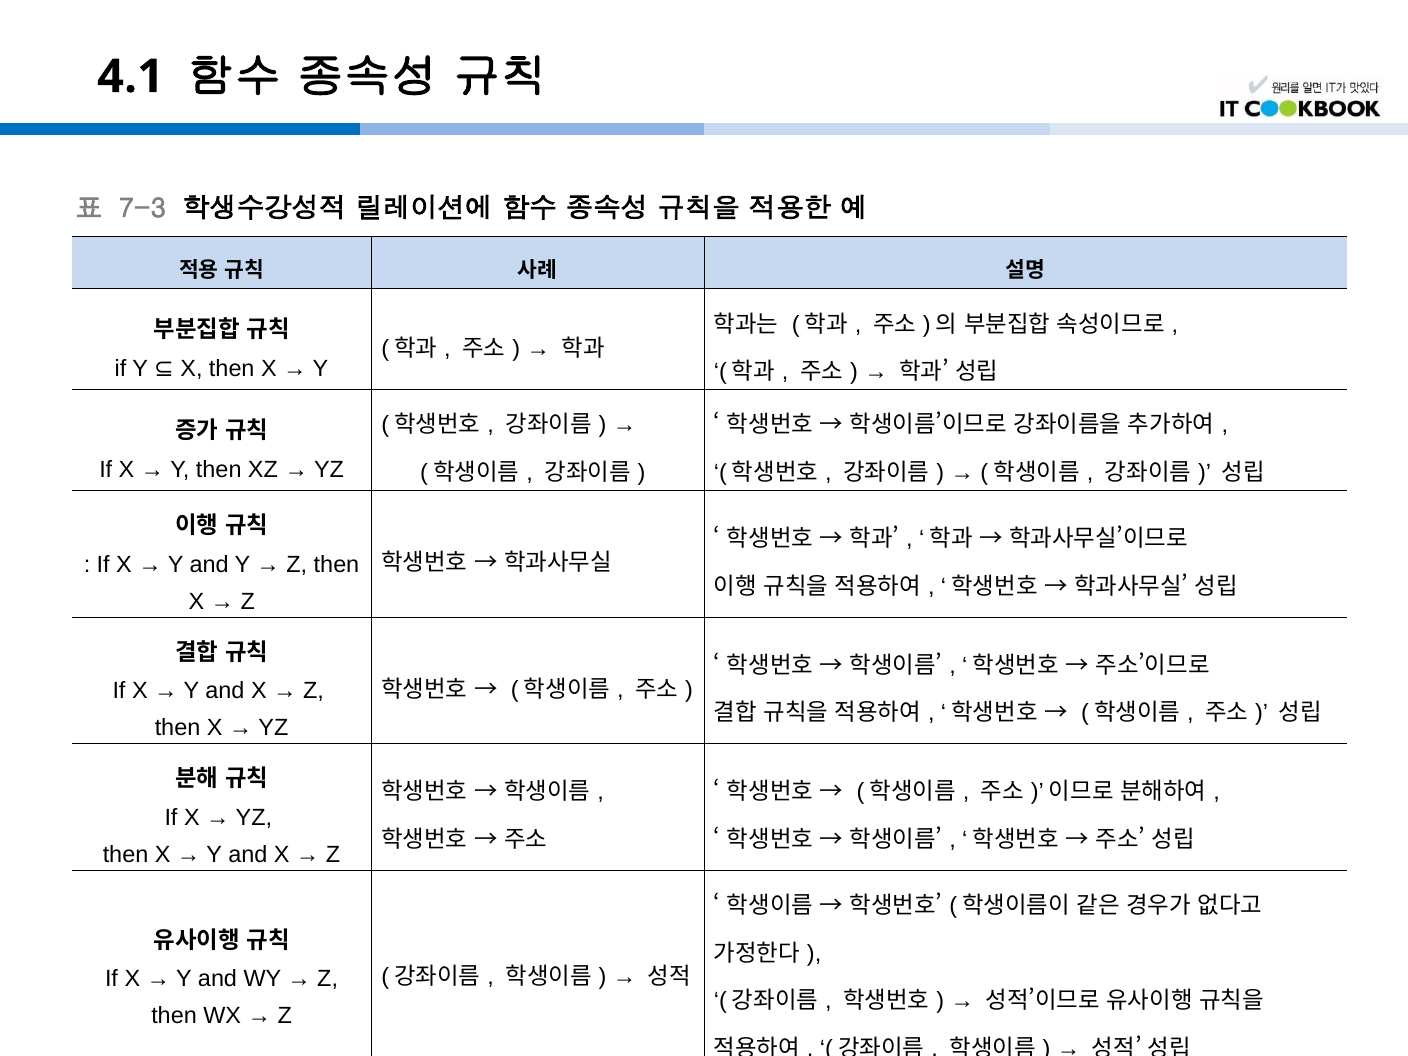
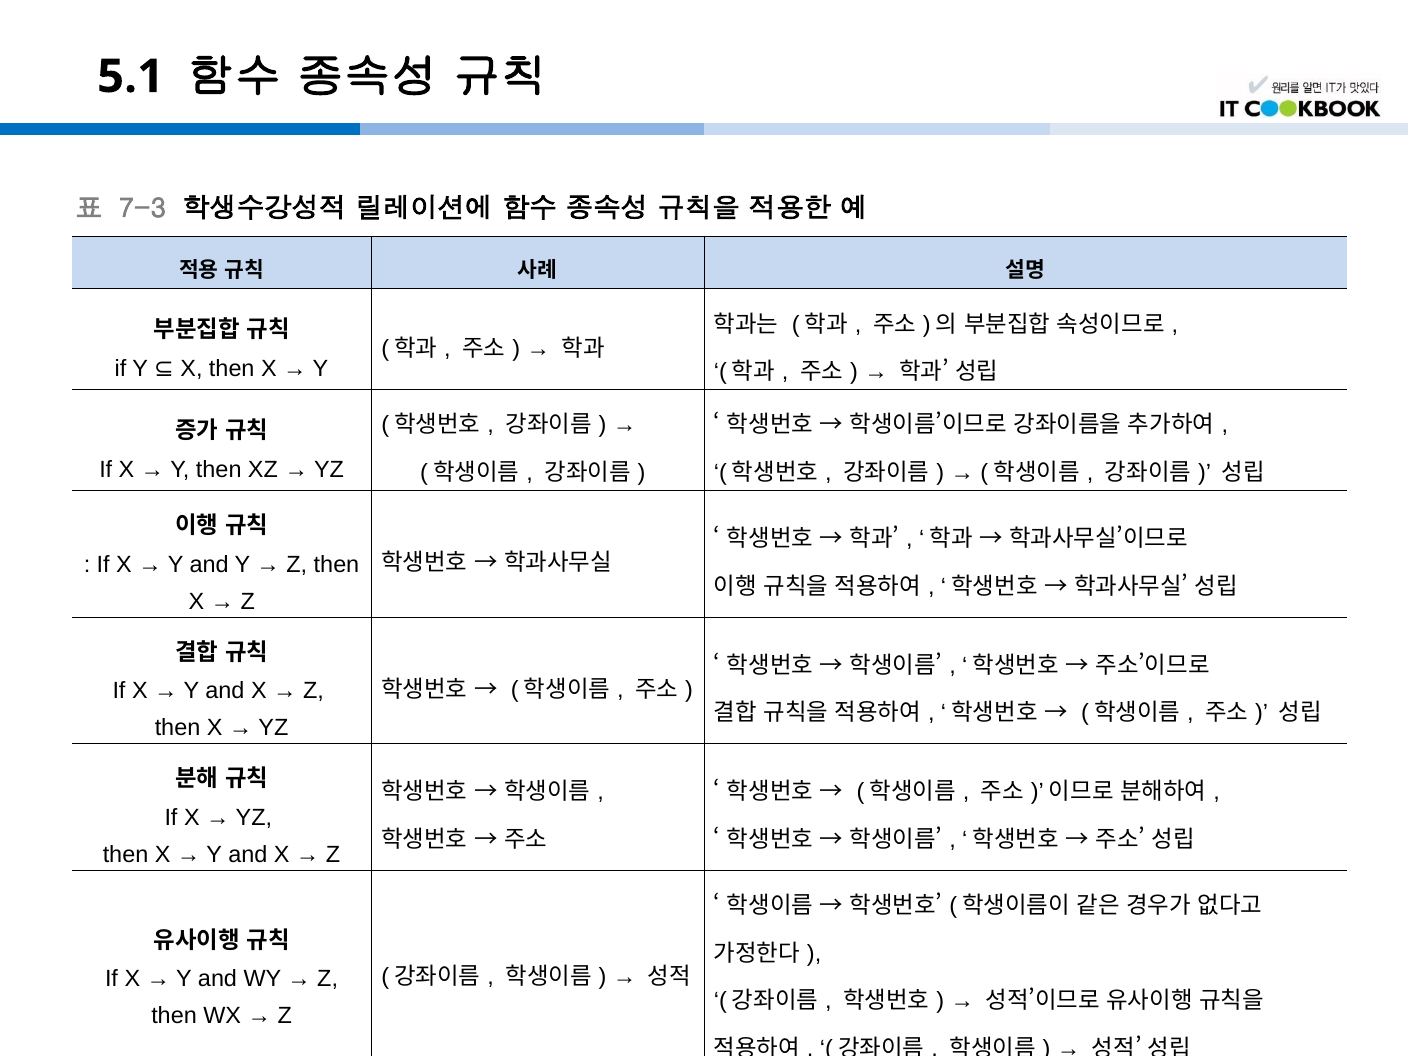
4.1: 4.1 -> 5.1
